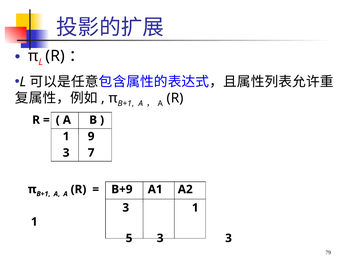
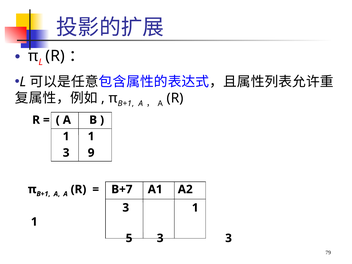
9 at (91, 136): 9 -> 1
7: 7 -> 9
B+9: B+9 -> B+7
